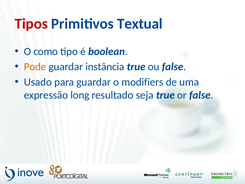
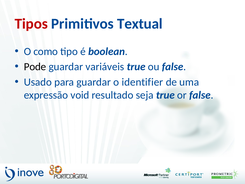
Pode colour: orange -> black
instância: instância -> variáveis
modifiers: modifiers -> identifier
long: long -> void
